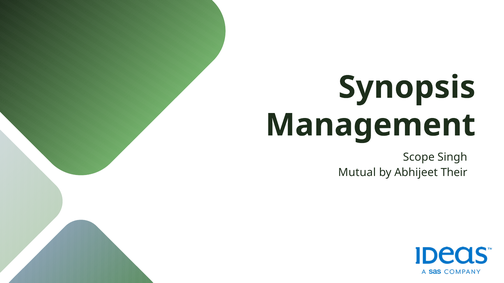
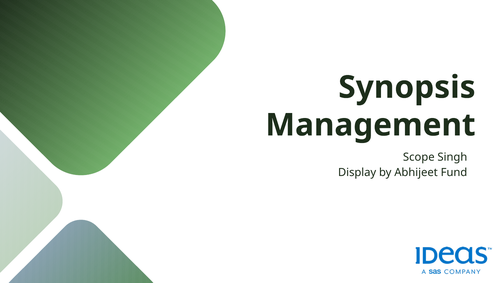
Mutual: Mutual -> Display
Their: Their -> Fund
